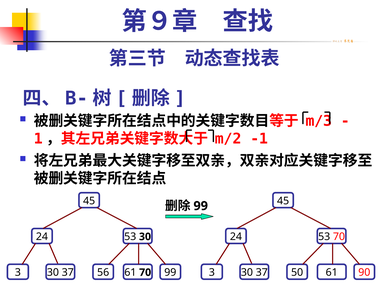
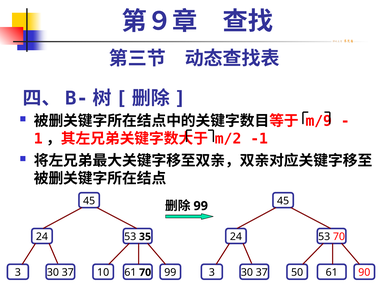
m/3: m/3 -> m/9
53 30: 30 -> 35
56: 56 -> 10
